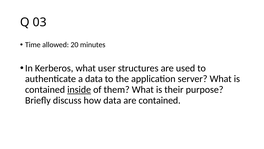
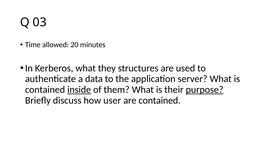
user: user -> they
purpose underline: none -> present
how data: data -> user
